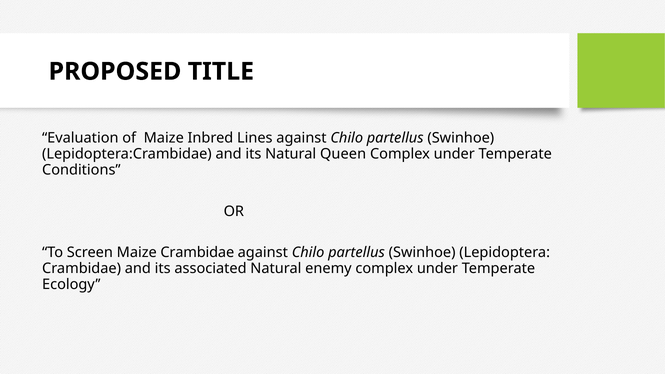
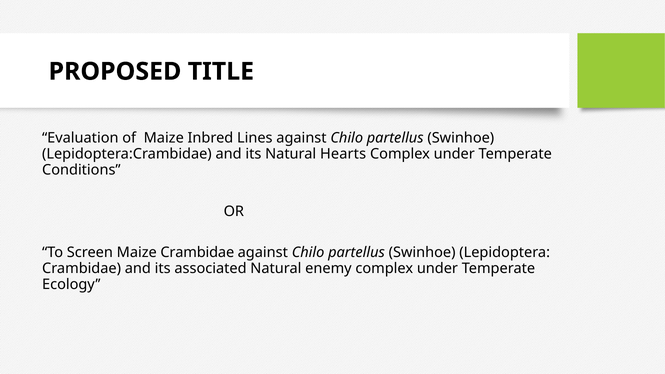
Queen: Queen -> Hearts
